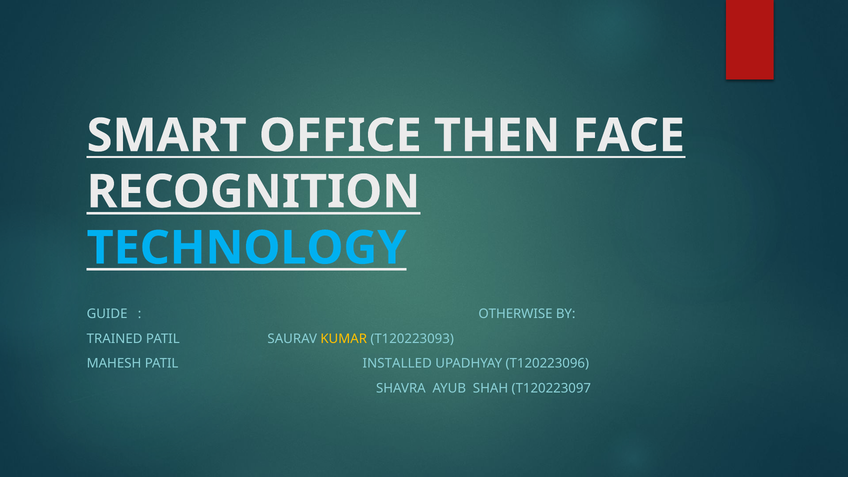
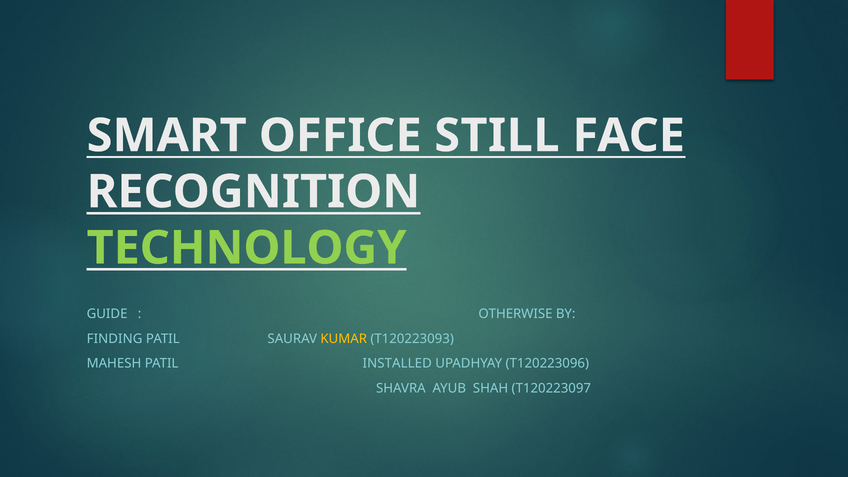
THEN: THEN -> STILL
TECHNOLOGY colour: light blue -> light green
TRAINED: TRAINED -> FINDING
